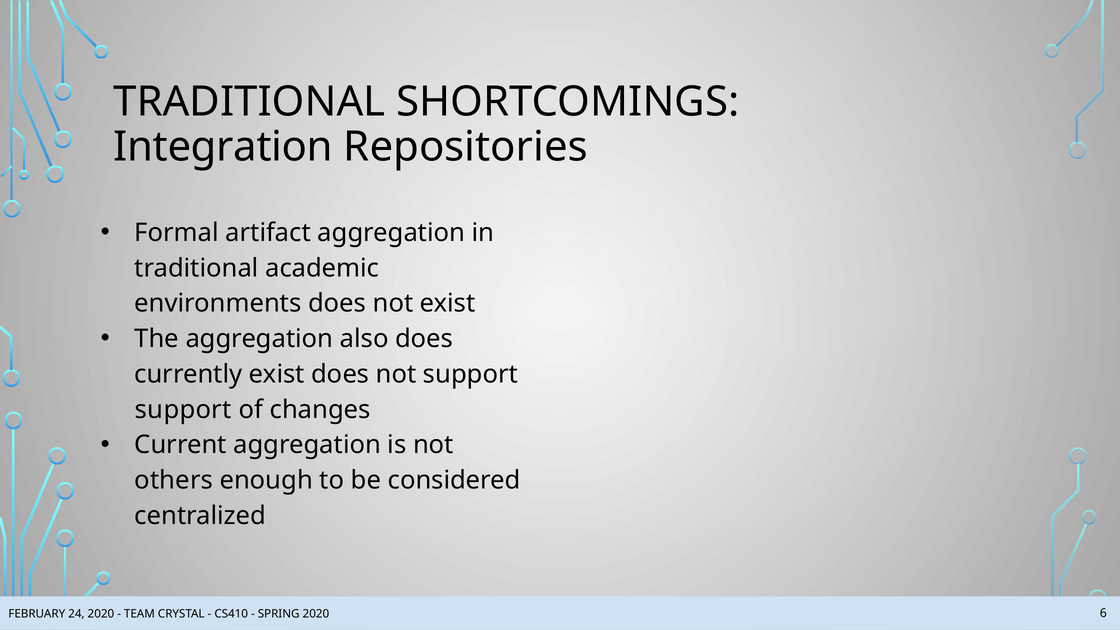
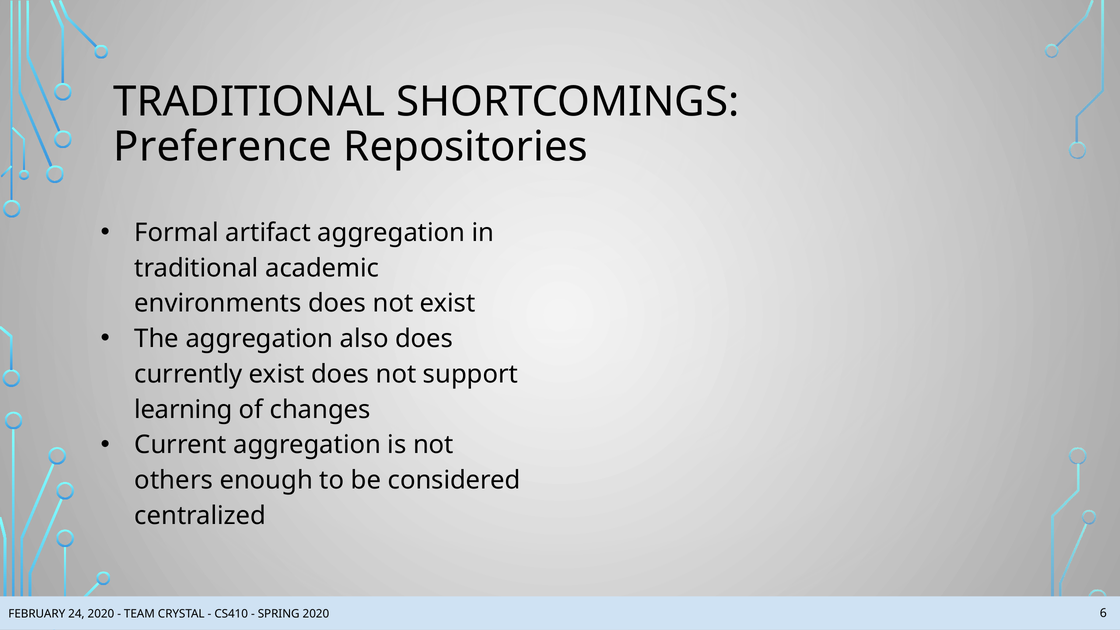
Integration: Integration -> Preference
support at (183, 410): support -> learning
